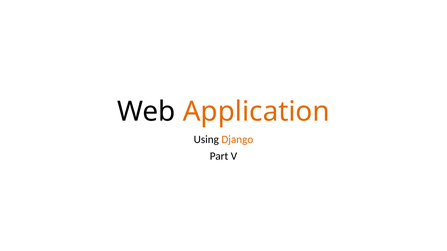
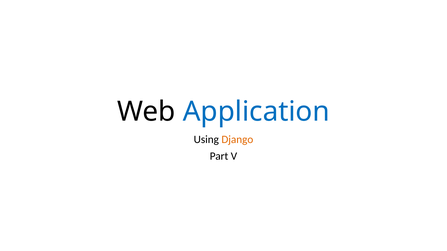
Application colour: orange -> blue
